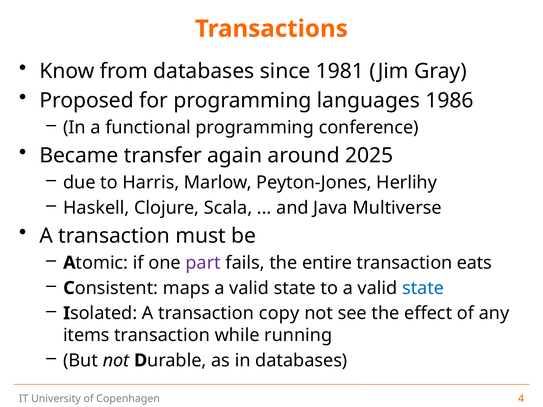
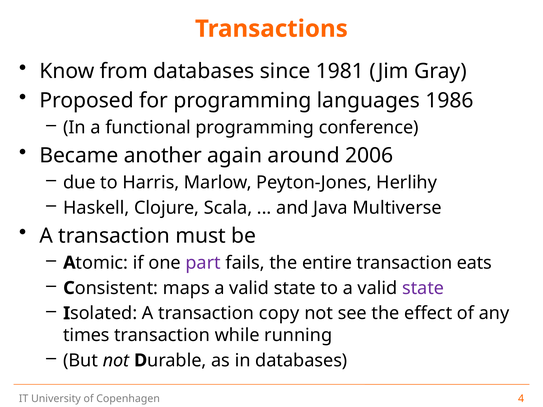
transfer: transfer -> another
2025: 2025 -> 2006
state at (423, 288) colour: blue -> purple
items: items -> times
